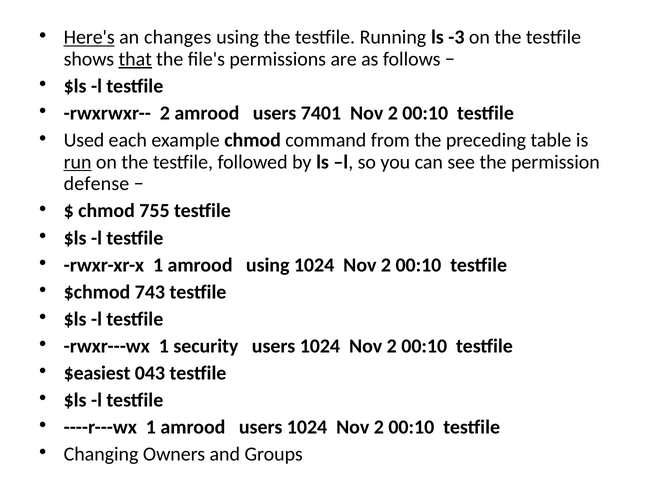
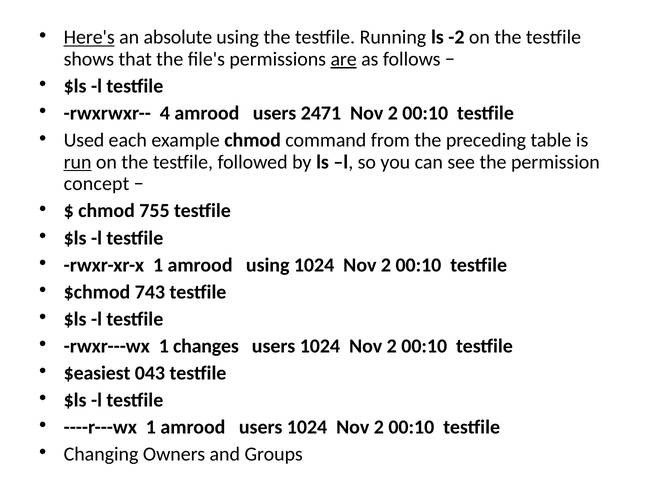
changes: changes -> absolute
-3: -3 -> -2
that underline: present -> none
are underline: none -> present
rwxrwxr-- 2: 2 -> 4
7401: 7401 -> 2471
defense: defense -> concept
security: security -> changes
